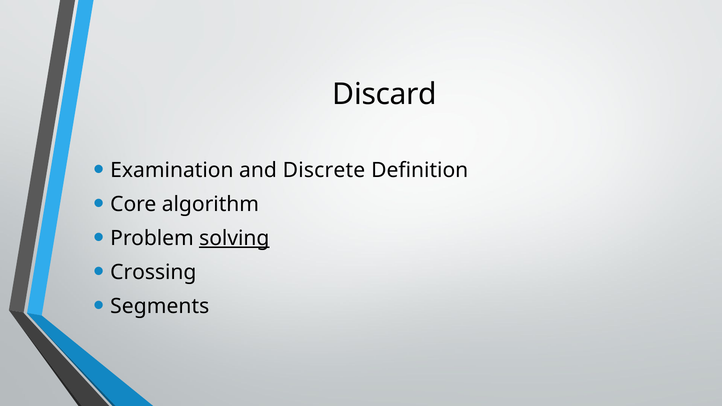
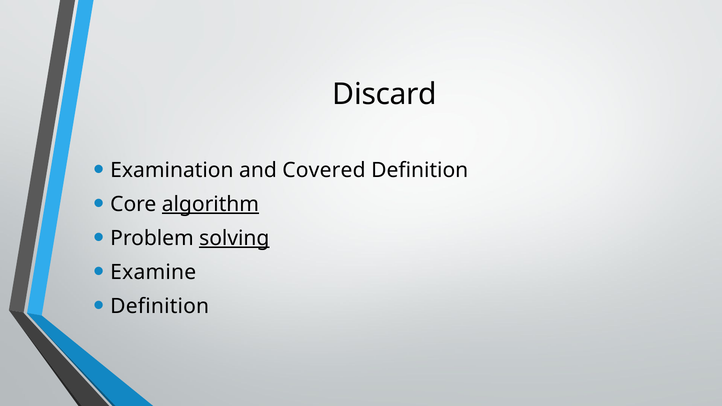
Discrete: Discrete -> Covered
algorithm underline: none -> present
Crossing: Crossing -> Examine
Segments at (160, 306): Segments -> Definition
